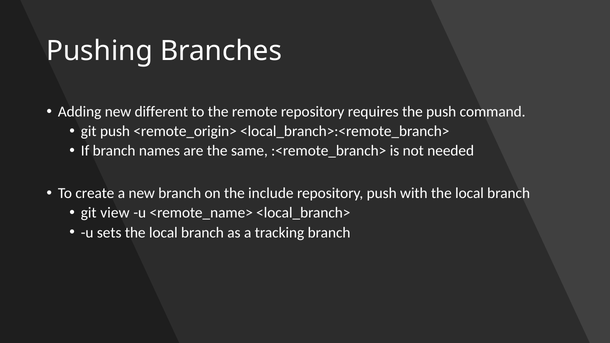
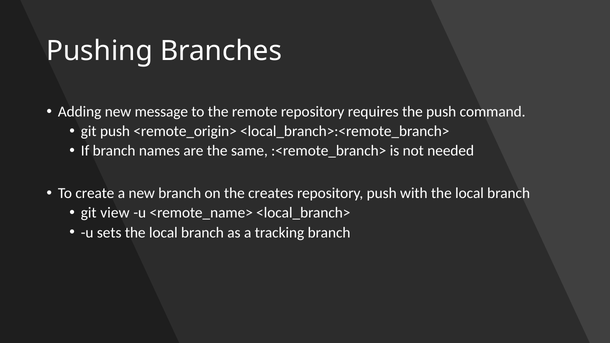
different: different -> message
include: include -> creates
